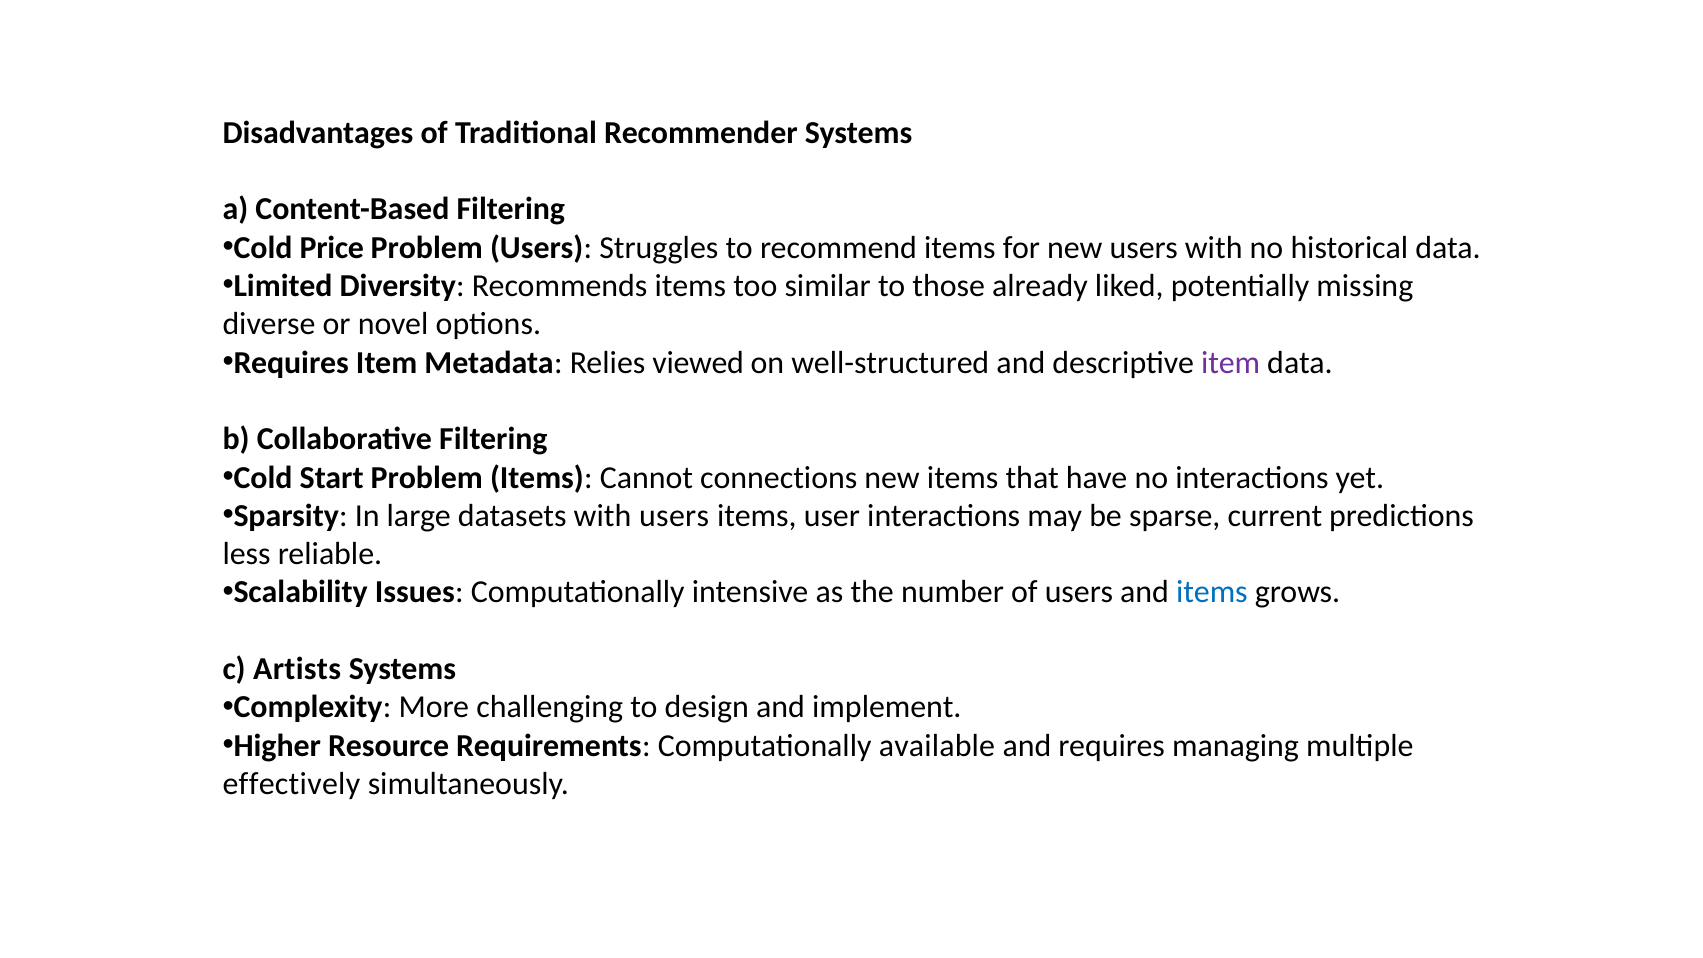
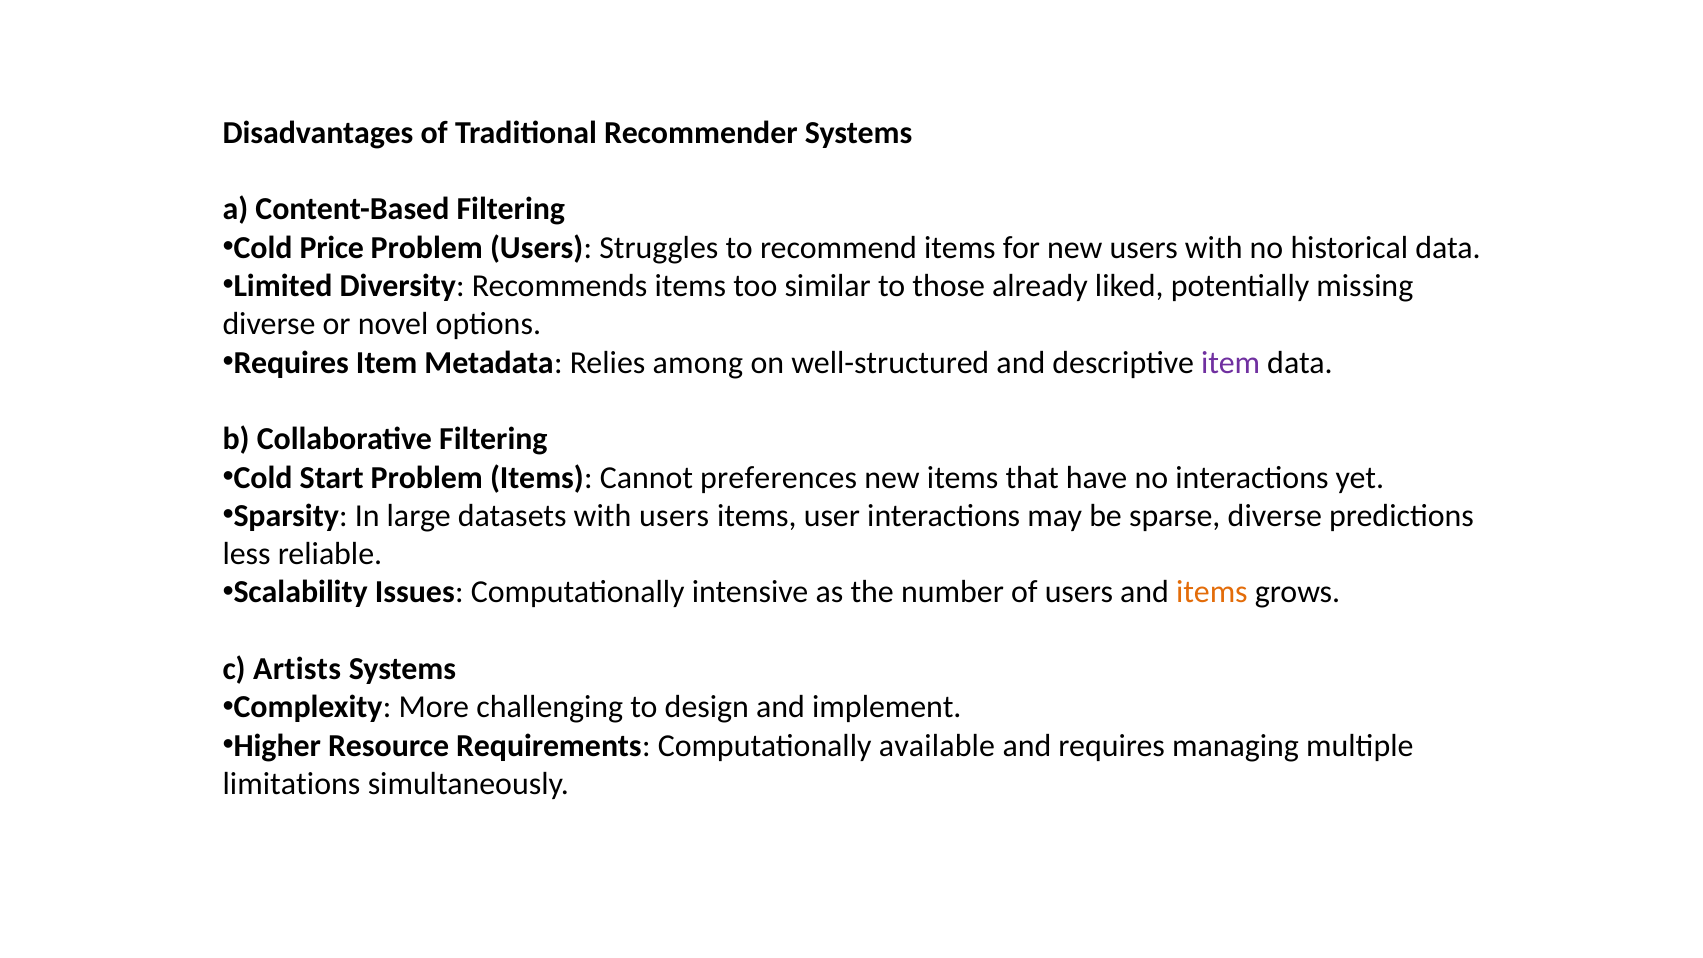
viewed: viewed -> among
connections: connections -> preferences
sparse current: current -> diverse
items at (1212, 592) colour: blue -> orange
effectively: effectively -> limitations
